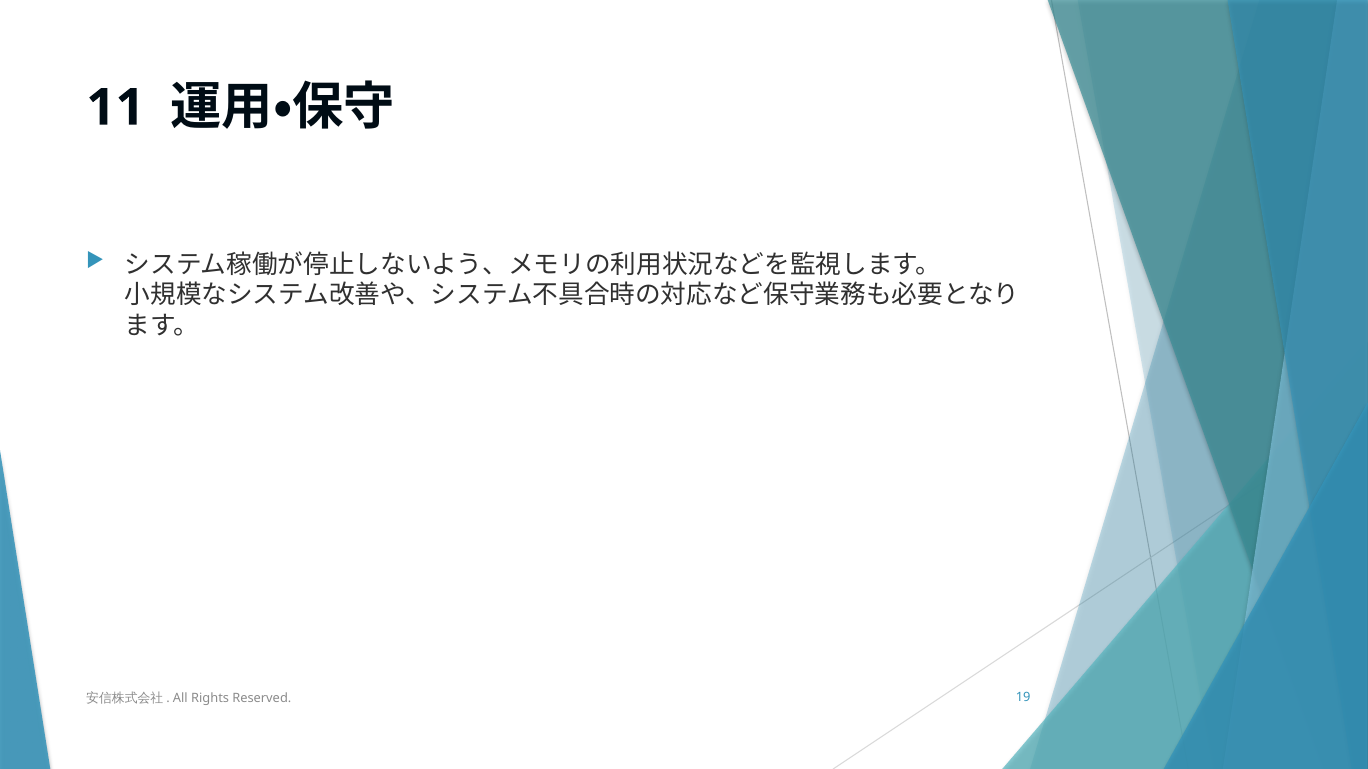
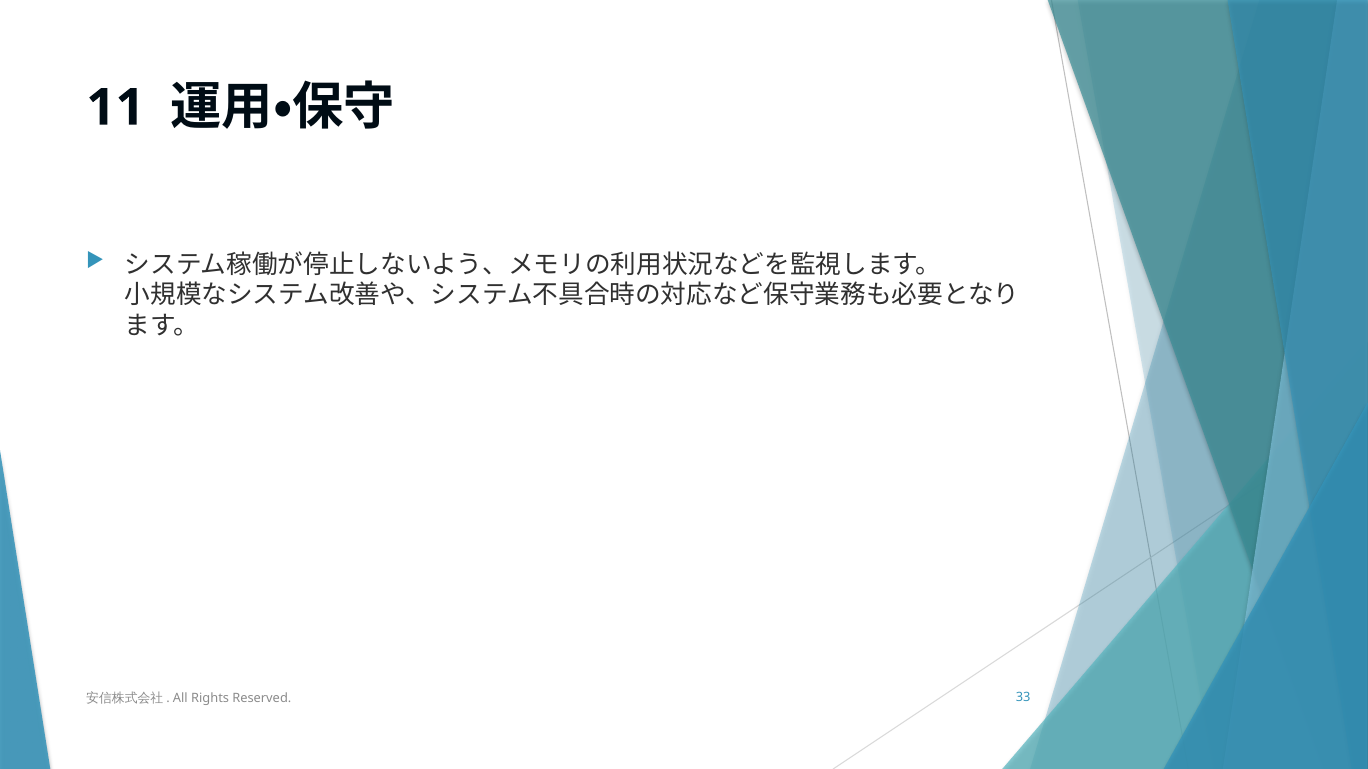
19: 19 -> 33
